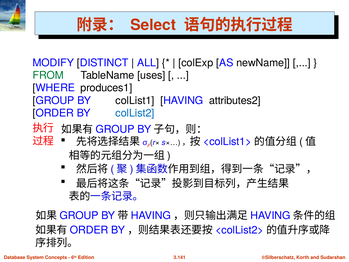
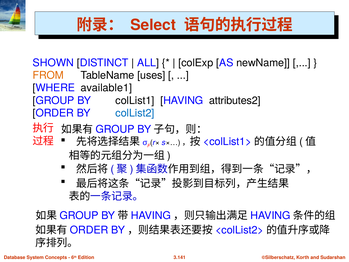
MODIFY: MODIFY -> SHOWN
FROM colour: green -> orange
produces1: produces1 -> available1
